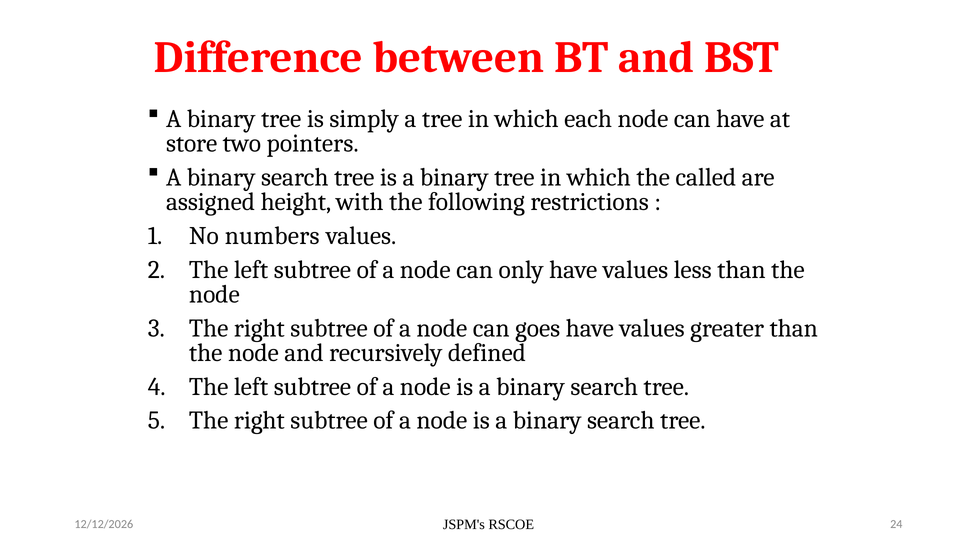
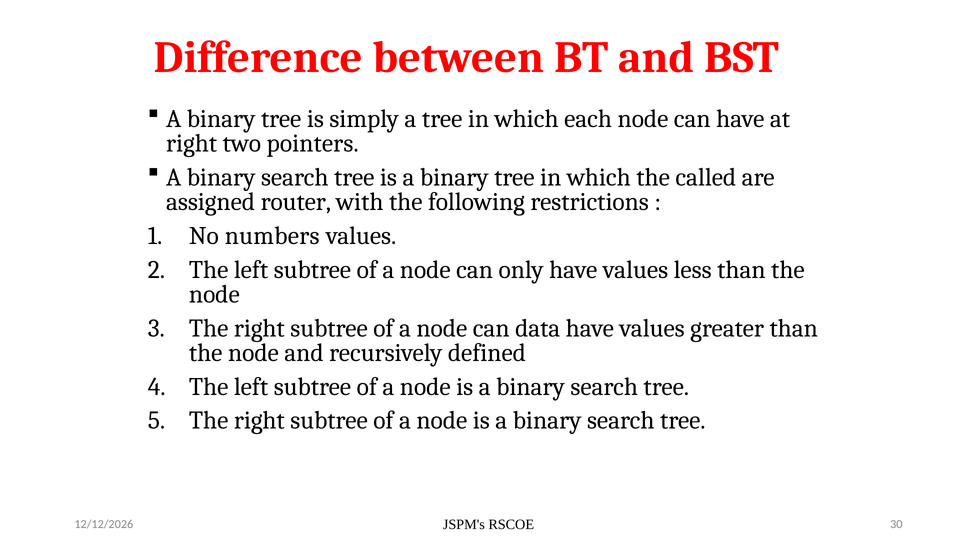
store at (192, 144): store -> right
height: height -> router
goes: goes -> data
24: 24 -> 30
